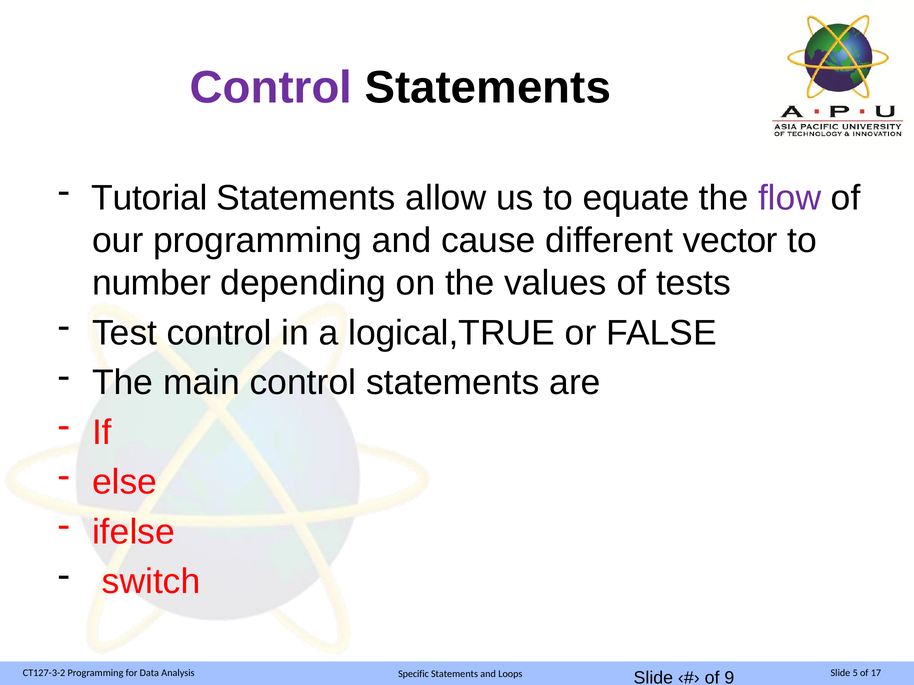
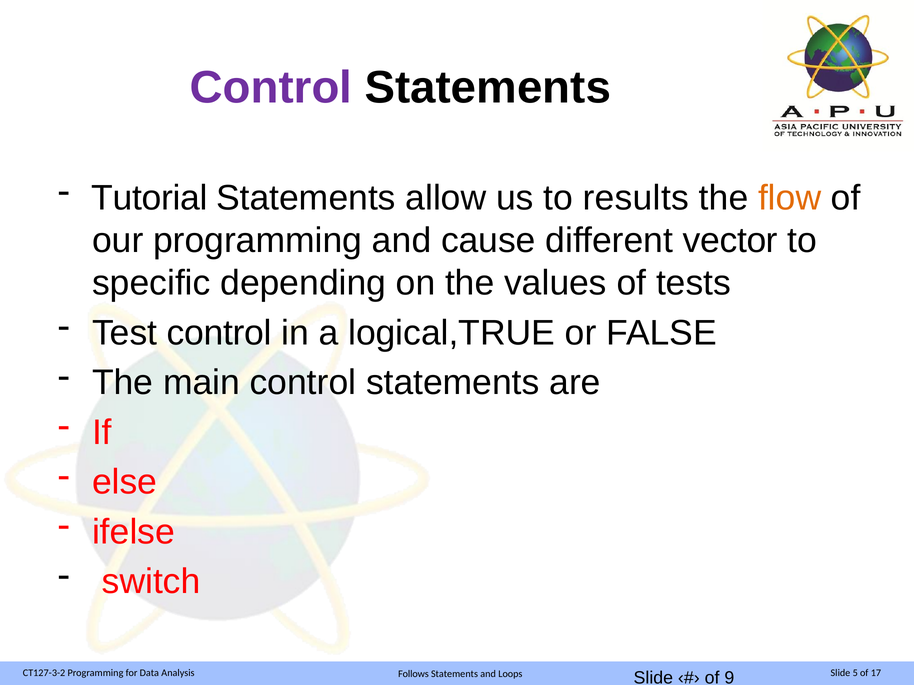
equate: equate -> results
flow colour: purple -> orange
number: number -> specific
Specific: Specific -> Follows
